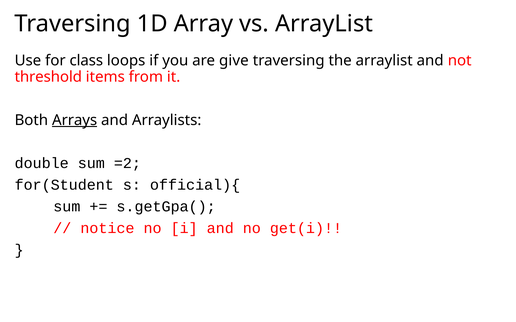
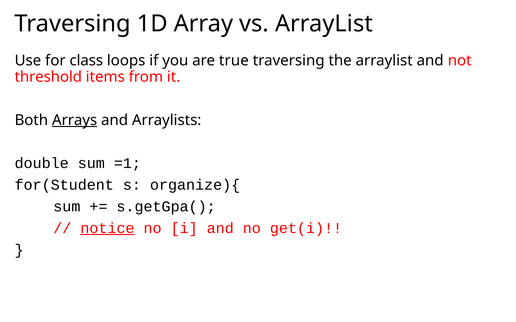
give: give -> true
=2: =2 -> =1
official){: official){ -> organize){
notice underline: none -> present
